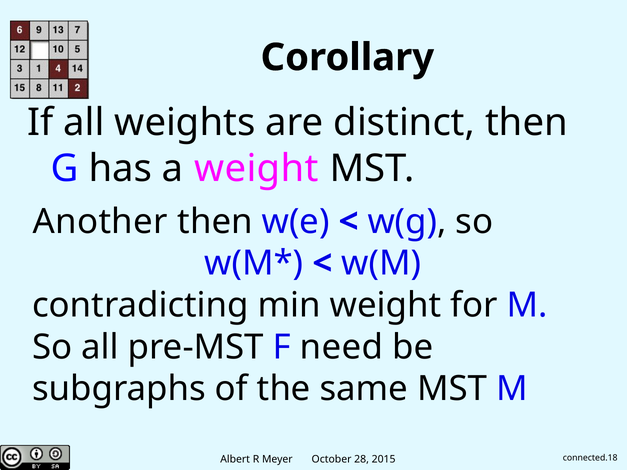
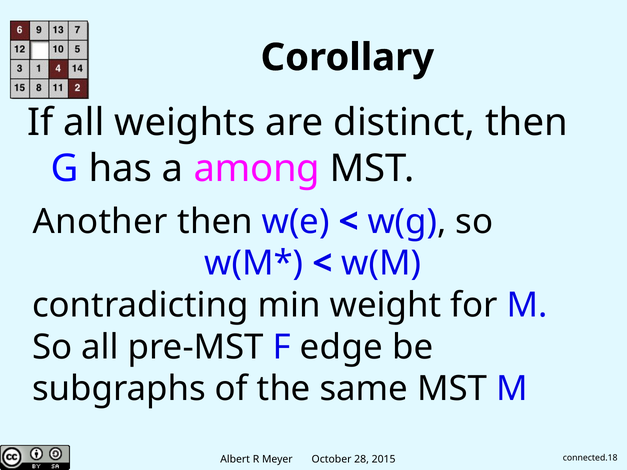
a weight: weight -> among
need: need -> edge
